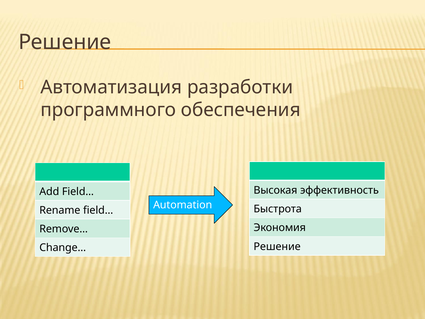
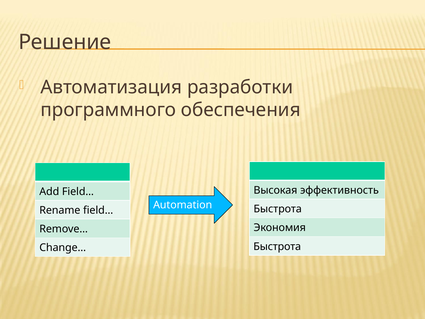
Решение at (277, 246): Решение -> Быстрота
